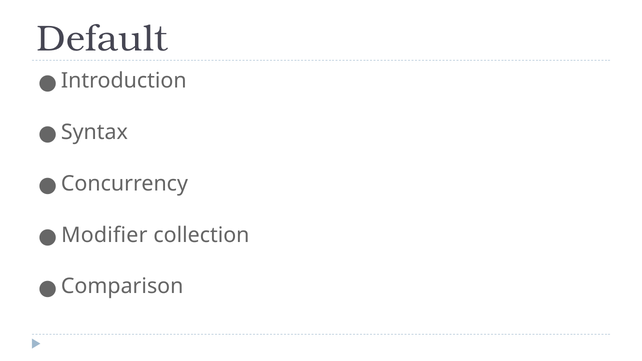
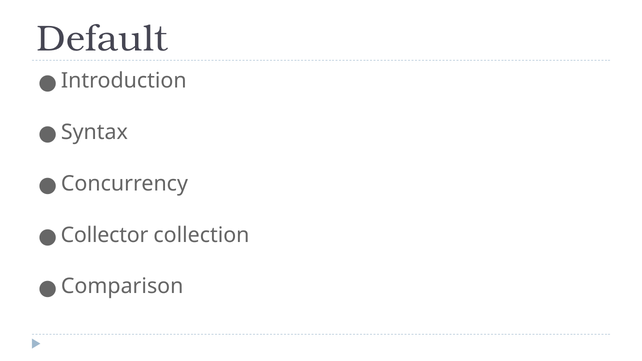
Modifier: Modifier -> Collector
